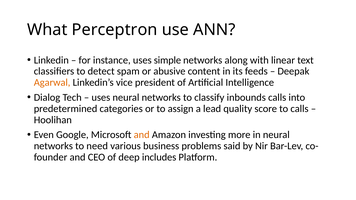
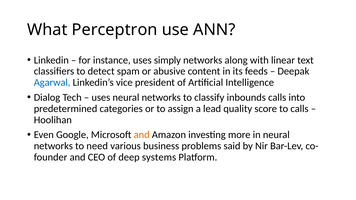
simple: simple -> simply
Agarwal colour: orange -> blue
includes: includes -> systems
